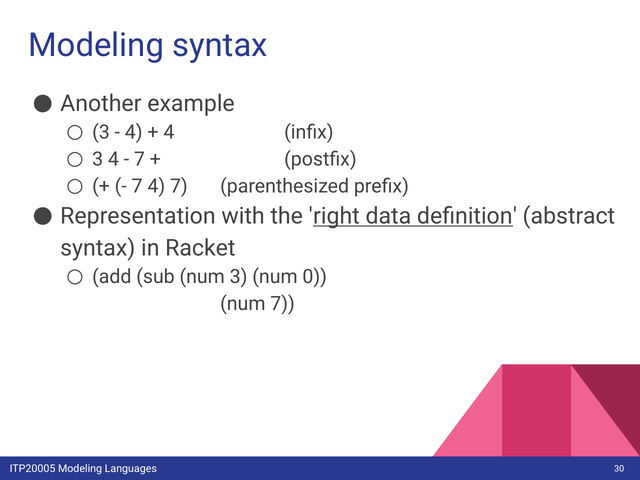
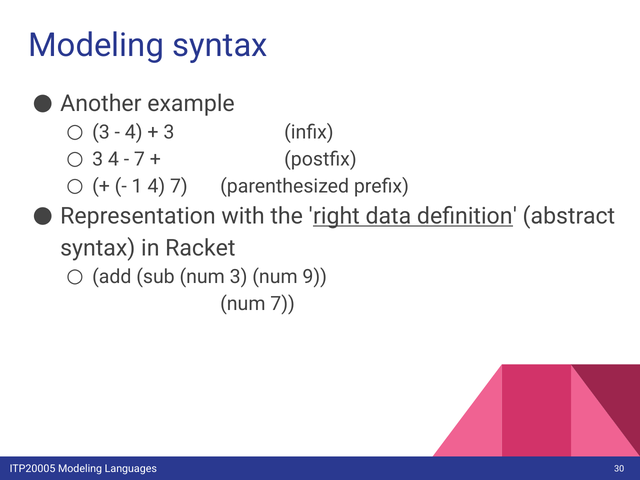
4 at (169, 132): 4 -> 3
7 at (137, 186): 7 -> 1
0: 0 -> 9
